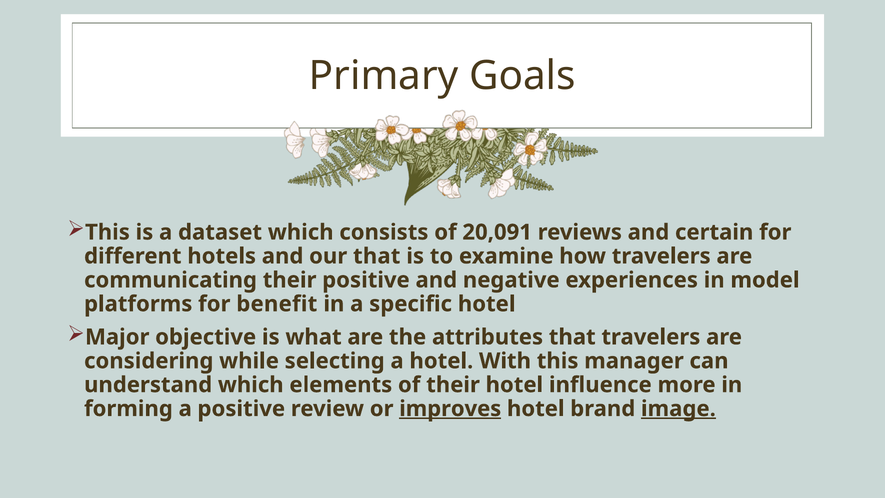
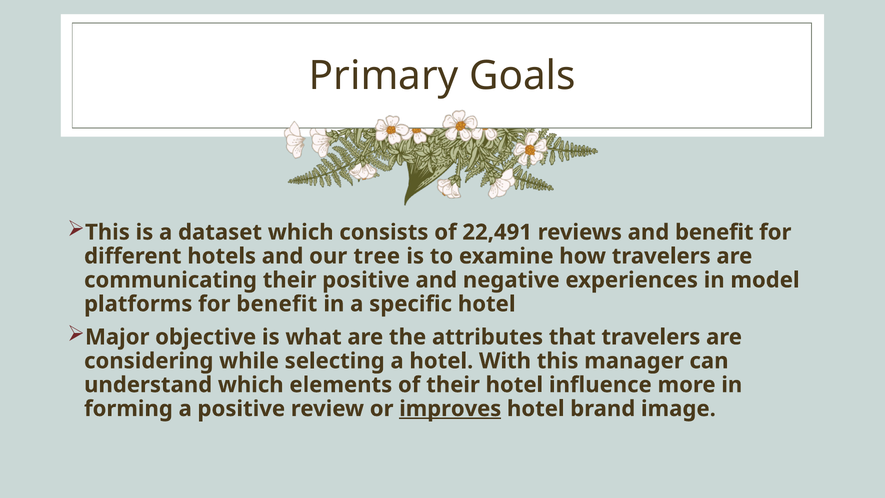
20,091: 20,091 -> 22,491
and certain: certain -> benefit
our that: that -> tree
image underline: present -> none
